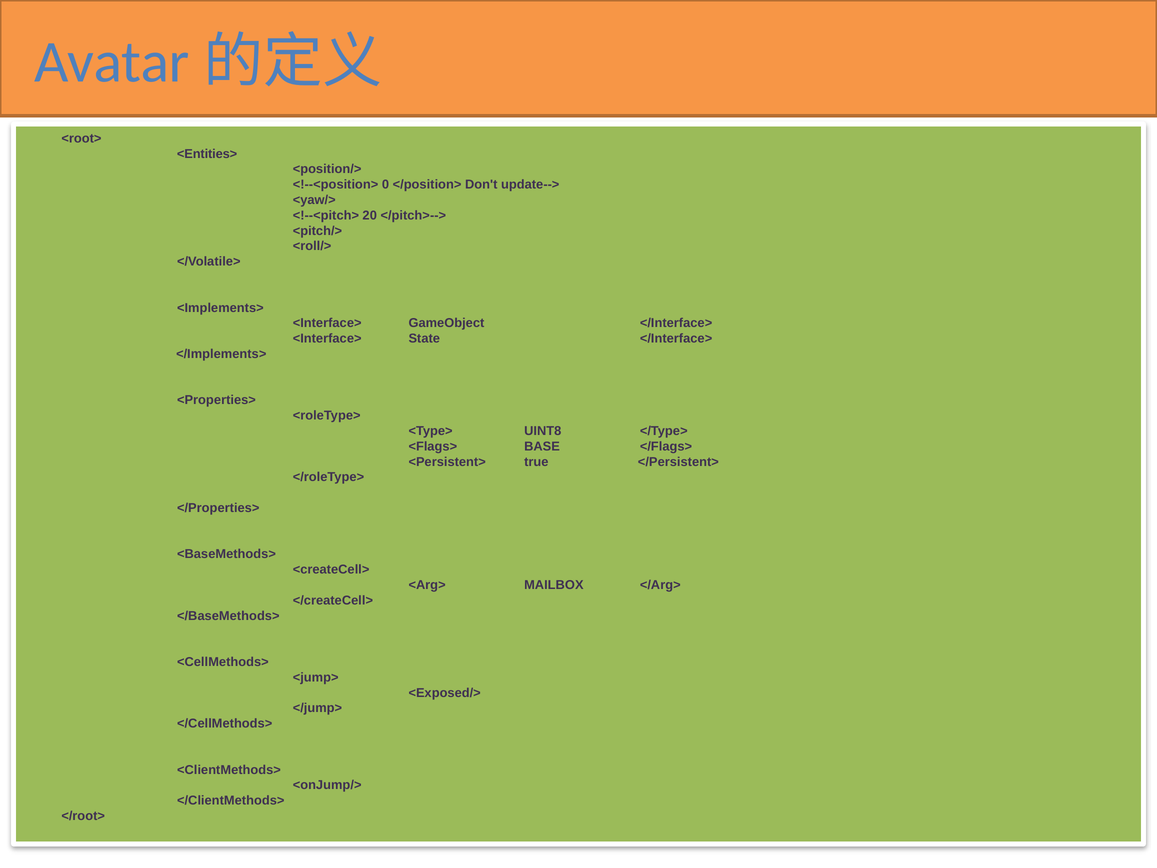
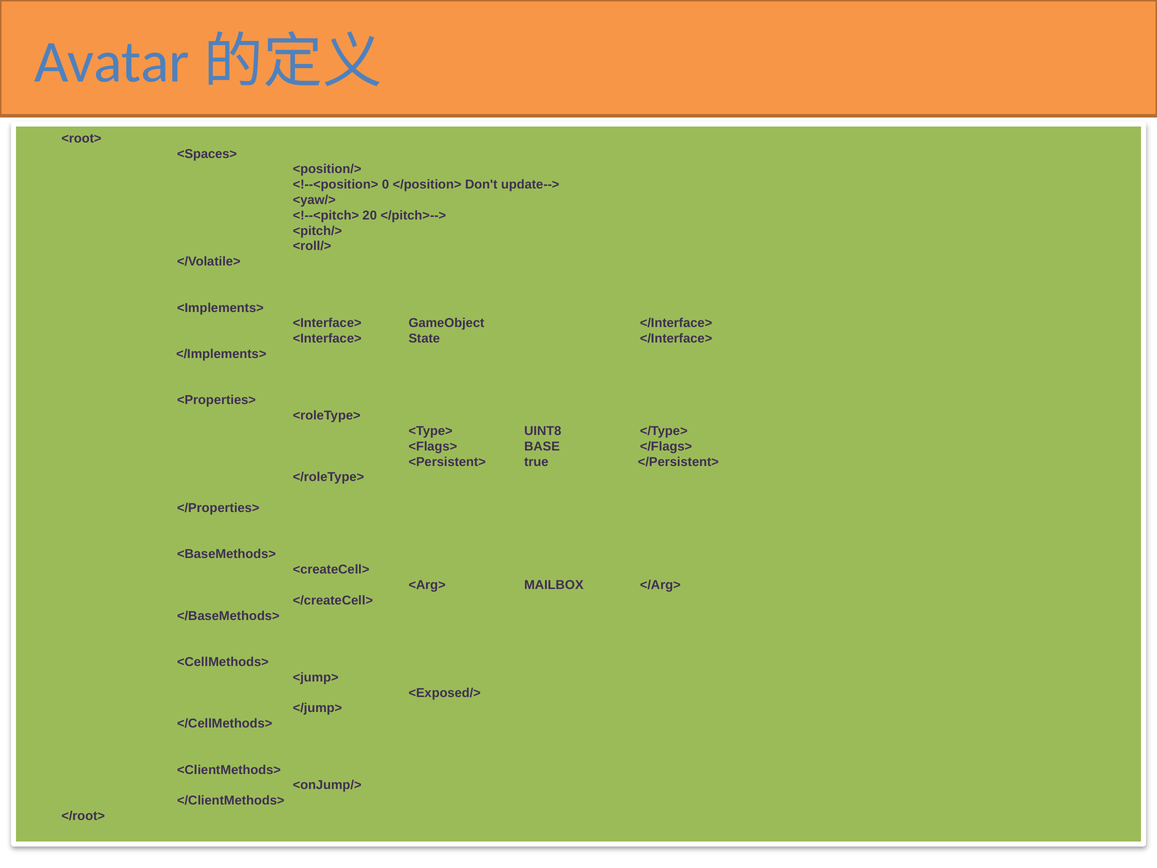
<Entities>: <Entities> -> <Spaces>
